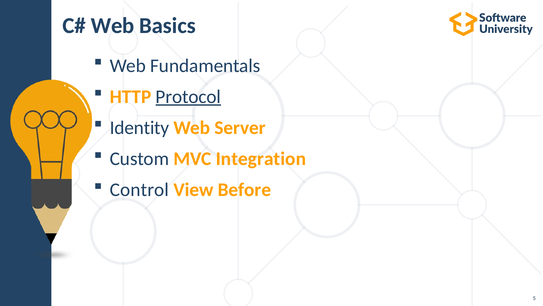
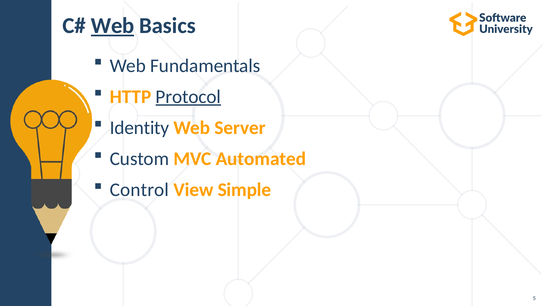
Web at (113, 26) underline: none -> present
Integration: Integration -> Automated
Before: Before -> Simple
